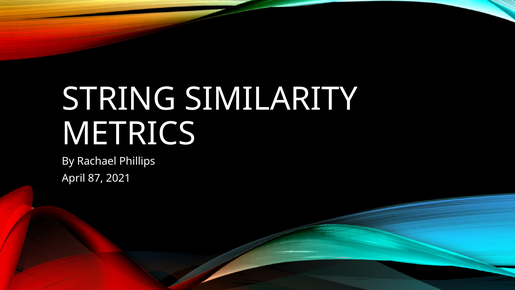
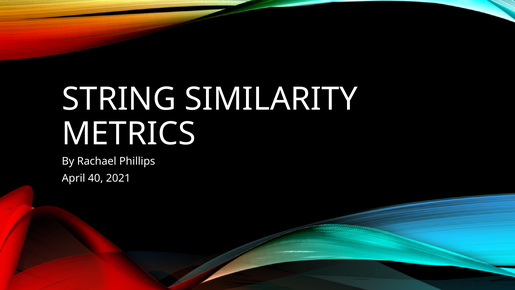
87: 87 -> 40
